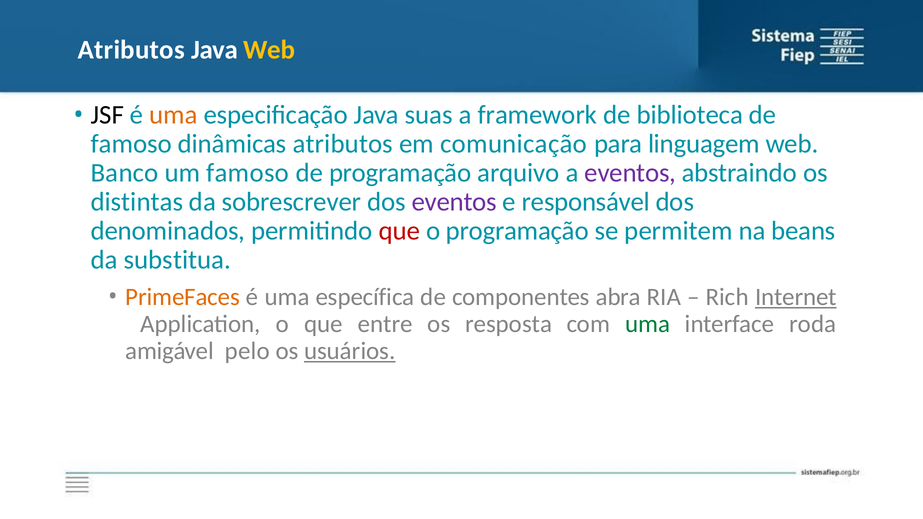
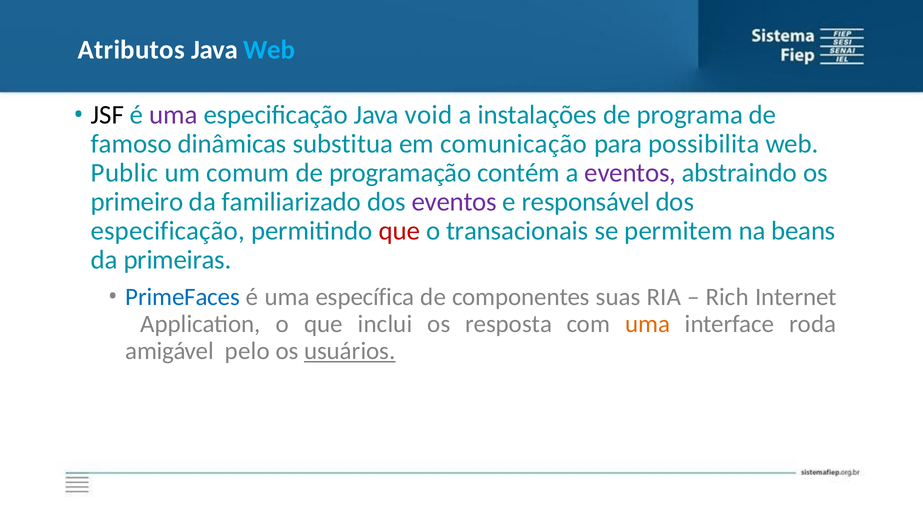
Web at (269, 50) colour: yellow -> light blue
uma at (173, 115) colour: orange -> purple
suas: suas -> void
framework: framework -> instalações
biblioteca: biblioteca -> programa
dinâmicas atributos: atributos -> substitua
linguagem: linguagem -> possibilita
Banco: Banco -> Public
um famoso: famoso -> comum
arquivo: arquivo -> contém
distintas: distintas -> primeiro
sobrescrever: sobrescrever -> familiarizado
denominados at (168, 231): denominados -> especificação
o programação: programação -> transacionais
substitua: substitua -> primeiras
PrimeFaces colour: orange -> blue
abra: abra -> suas
Internet underline: present -> none
entre: entre -> inclui
uma at (648, 324) colour: green -> orange
